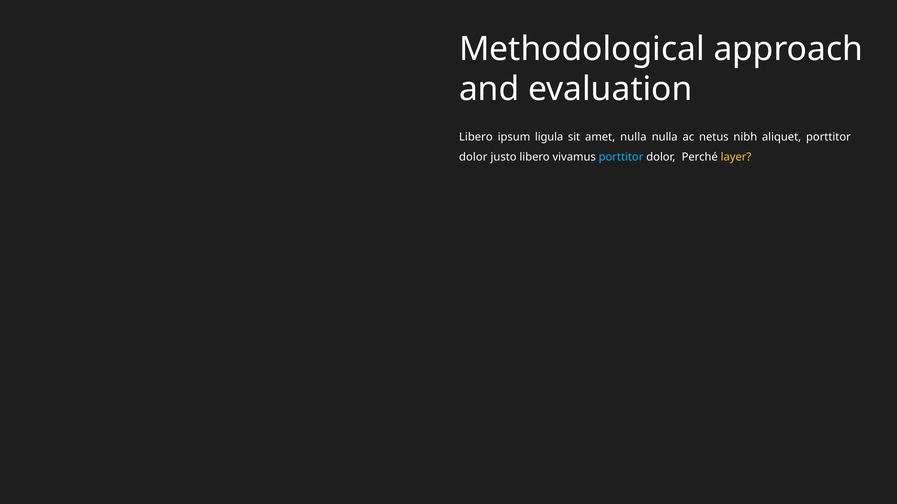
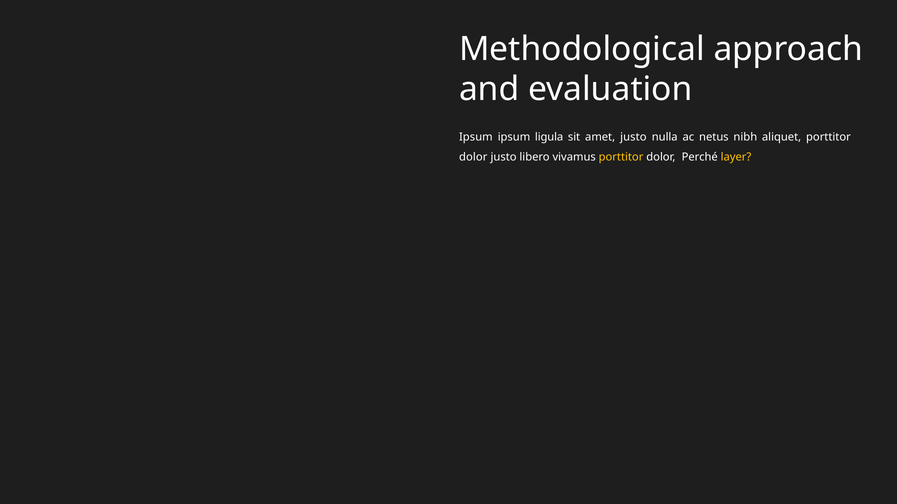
Libero at (476, 137): Libero -> Ipsum
amet nulla: nulla -> justo
porttitor at (621, 157) colour: light blue -> yellow
